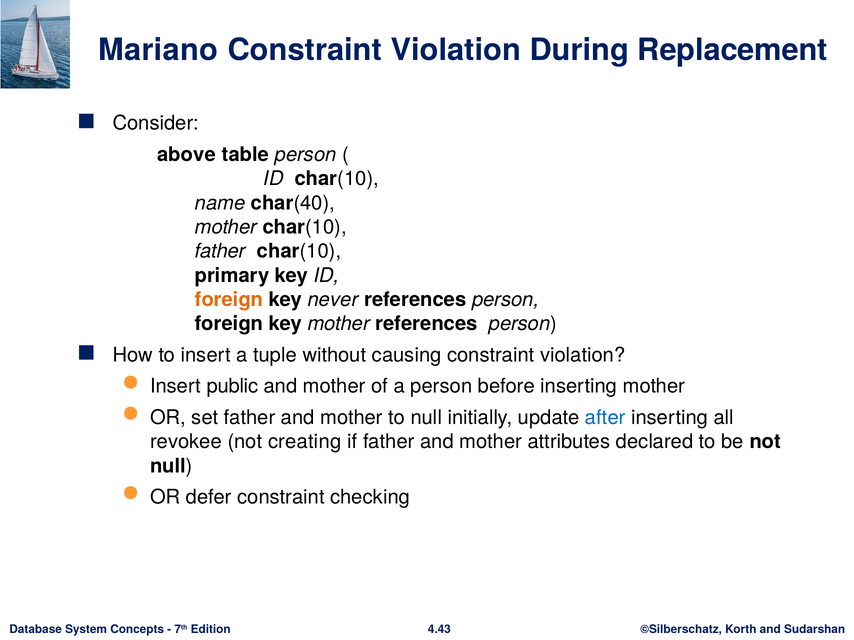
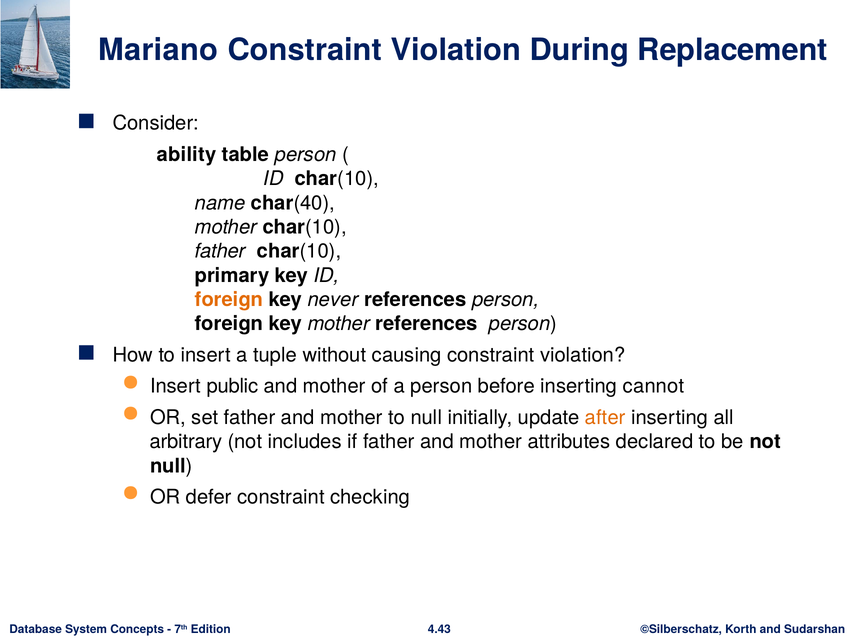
above: above -> ability
inserting mother: mother -> cannot
after colour: blue -> orange
revokee: revokee -> arbitrary
creating: creating -> includes
